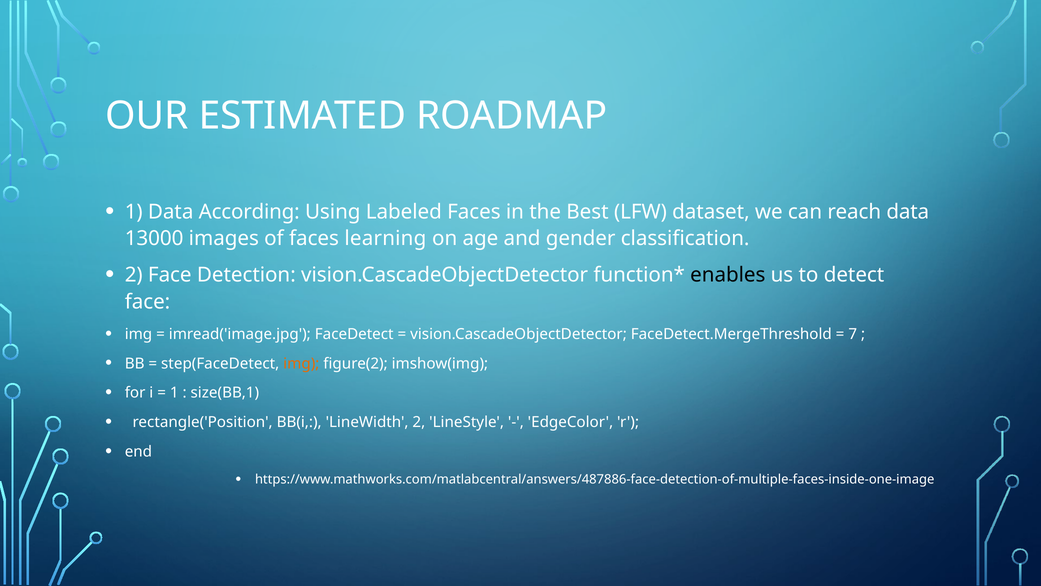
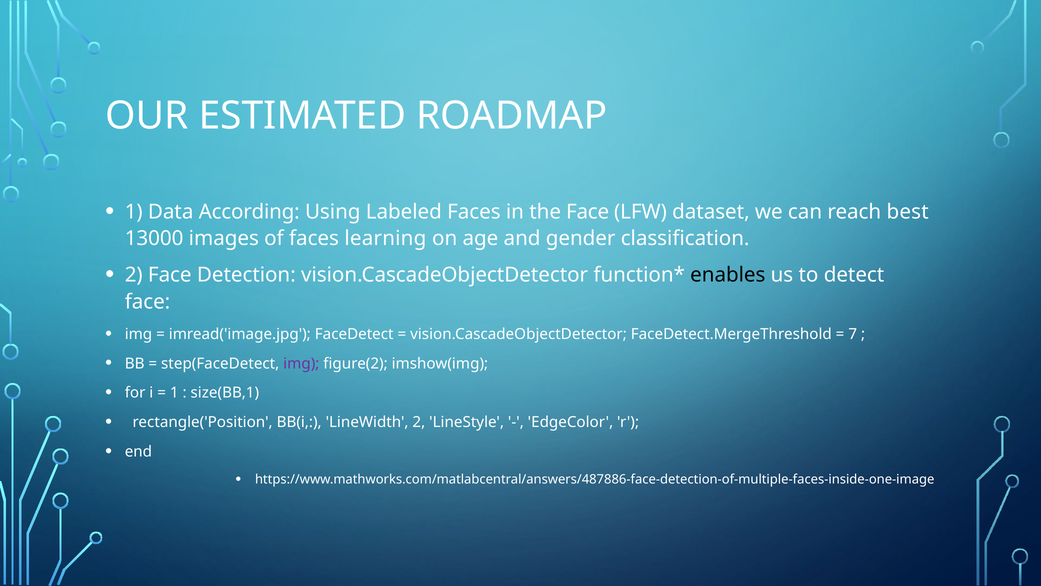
the Best: Best -> Face
reach data: data -> best
img at (301, 363) colour: orange -> purple
